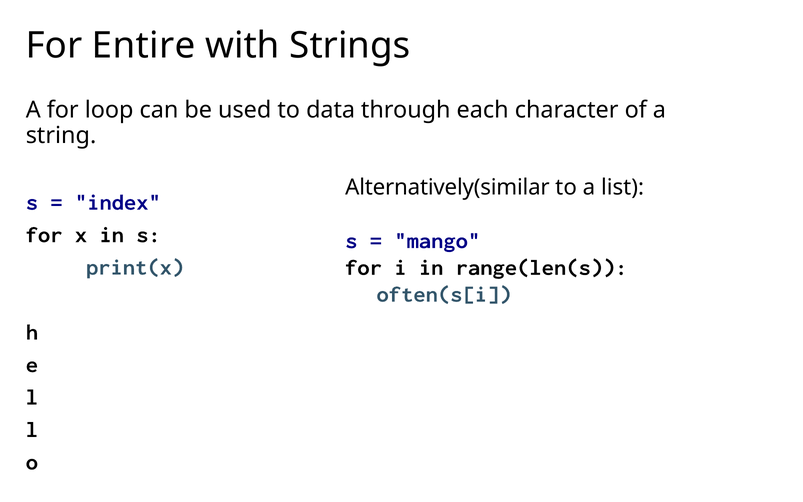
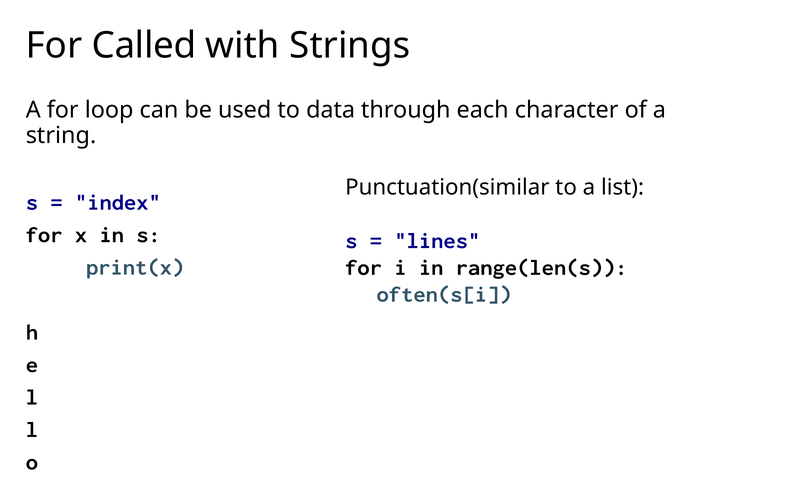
Entire: Entire -> Called
Alternatively(similar: Alternatively(similar -> Punctuation(similar
mango: mango -> lines
